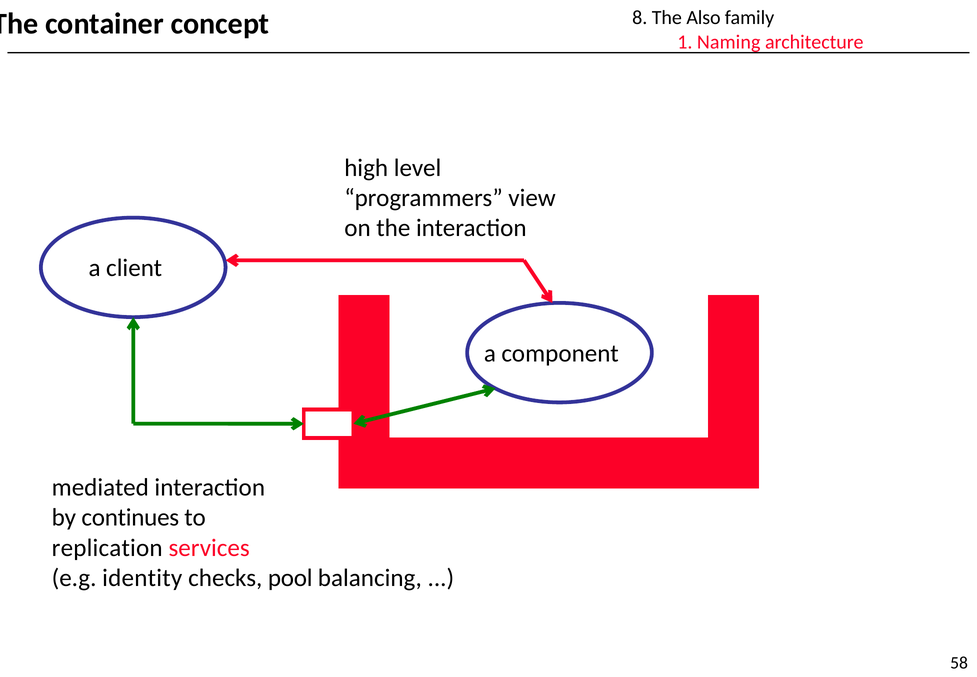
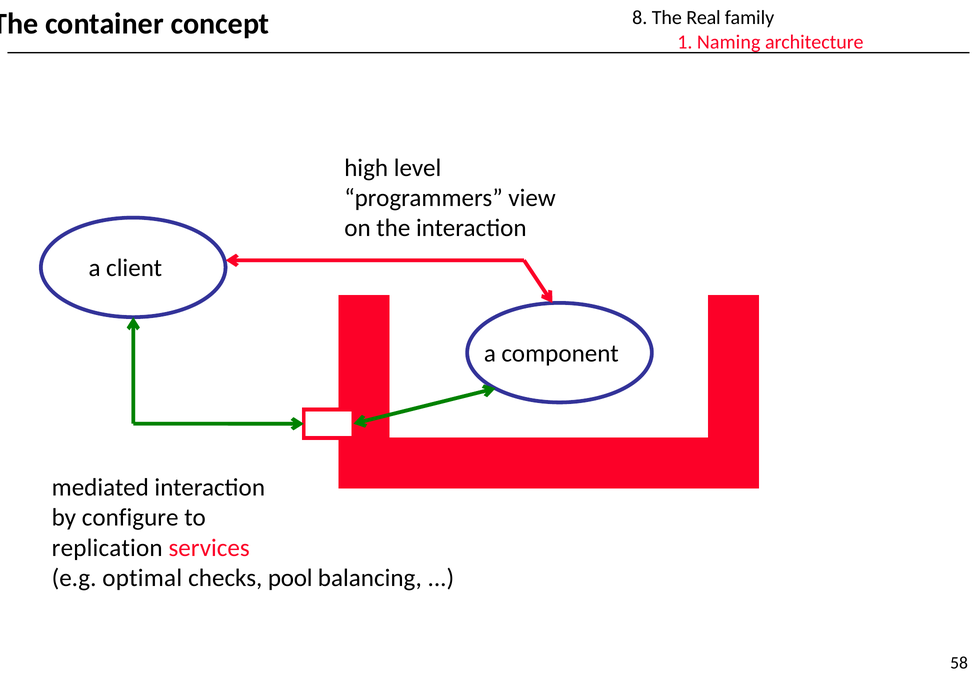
Also: Also -> Real
continues: continues -> configure
identity: identity -> optimal
